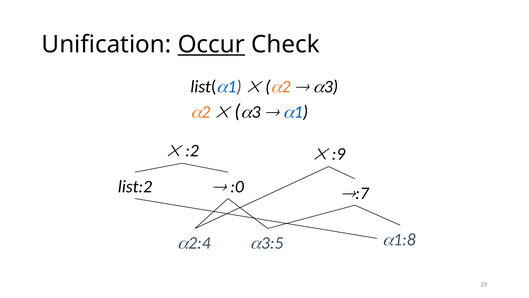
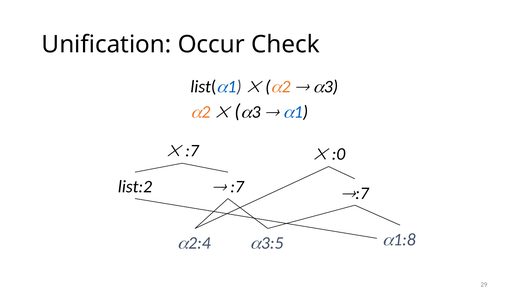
Occur underline: present -> none
:2 at (192, 151): :2 -> :7
:9: :9 -> :0
:0 at (237, 186): :0 -> :7
